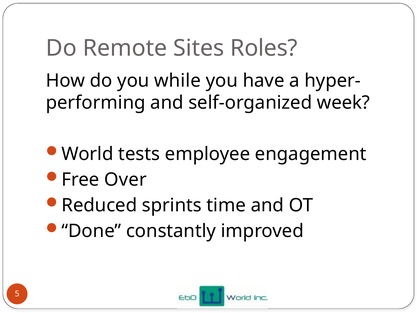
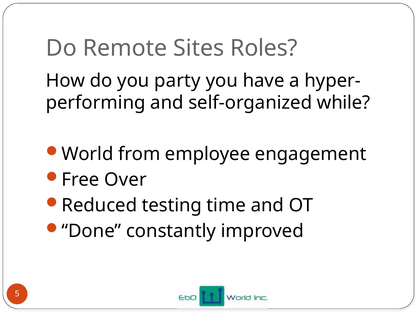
while: while -> party
week: week -> while
tests: tests -> from
sprints: sprints -> testing
